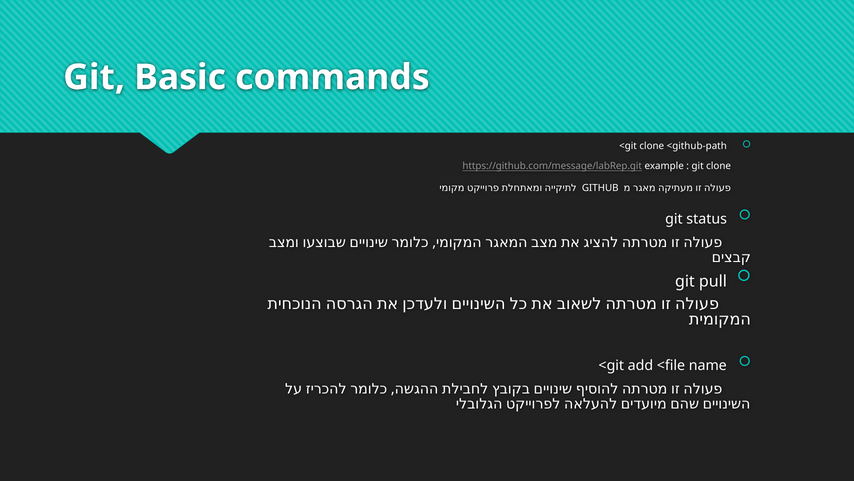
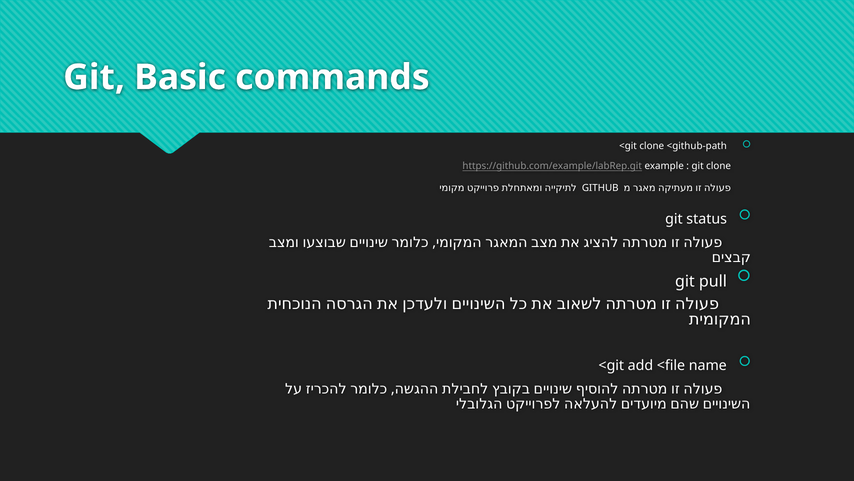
https://github.com/message/labRep.git: https://github.com/message/labRep.git -> https://github.com/example/labRep.git
